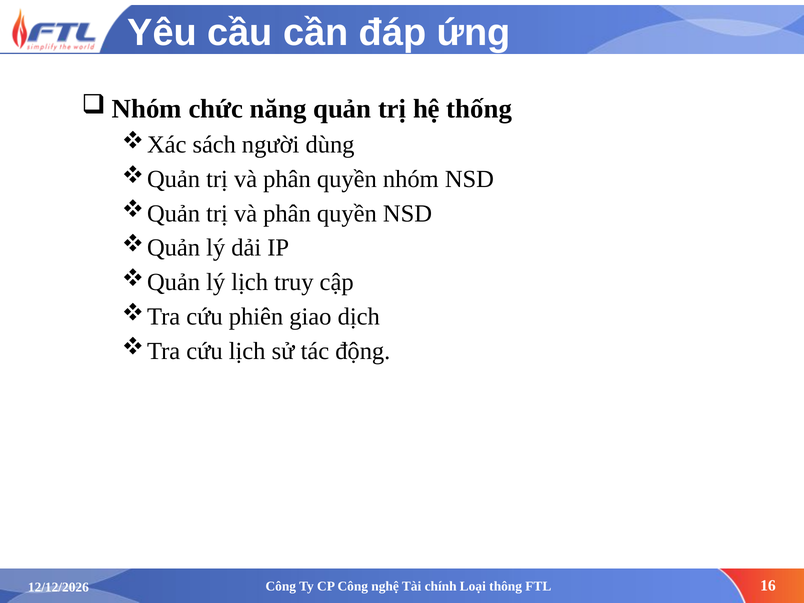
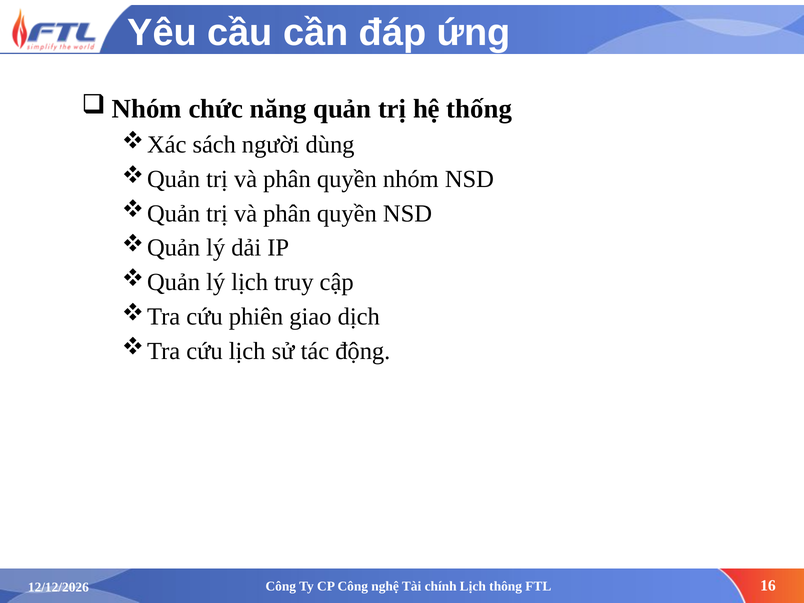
chính Loại: Loại -> Lịch
